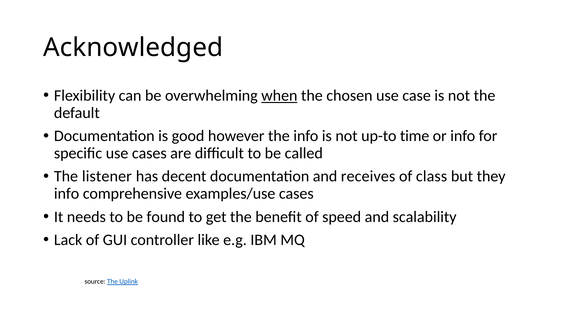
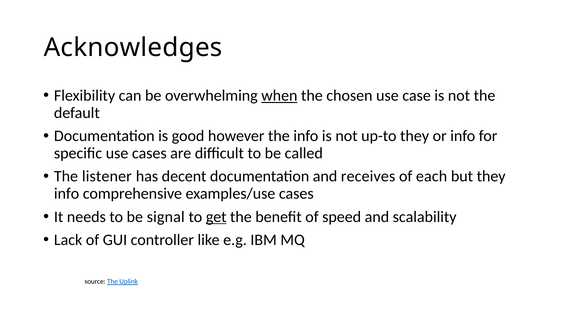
Acknowledged: Acknowledged -> Acknowledges
up-to time: time -> they
class: class -> each
found: found -> signal
get underline: none -> present
